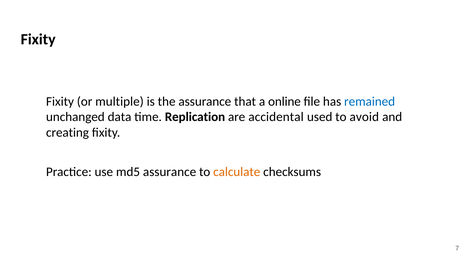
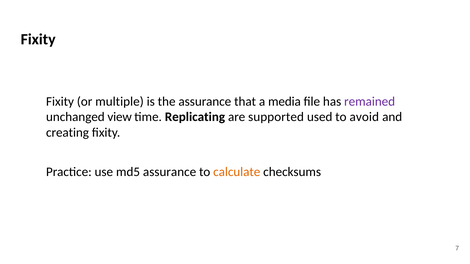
online: online -> media
remained colour: blue -> purple
data: data -> view
Replication: Replication -> Replicating
accidental: accidental -> supported
